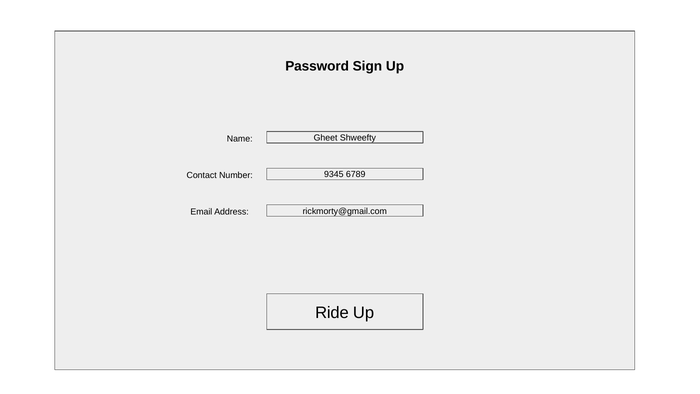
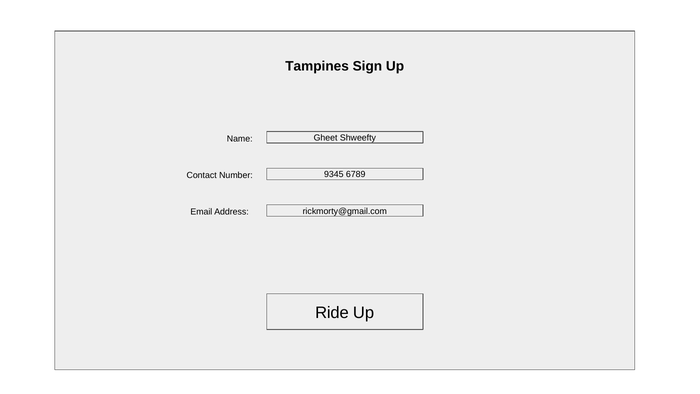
Password: Password -> Tampines
